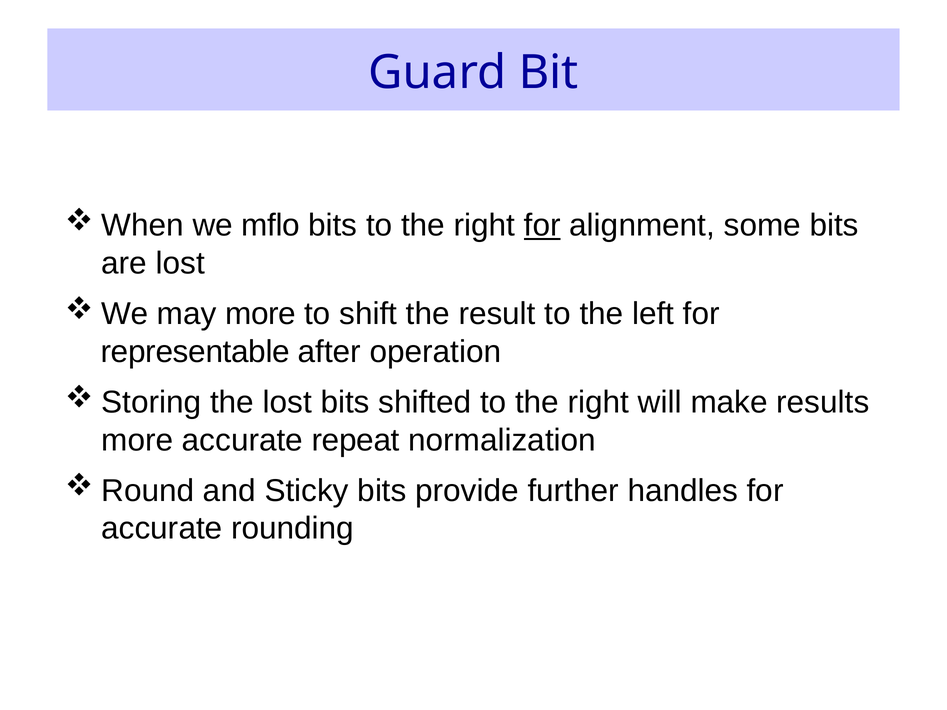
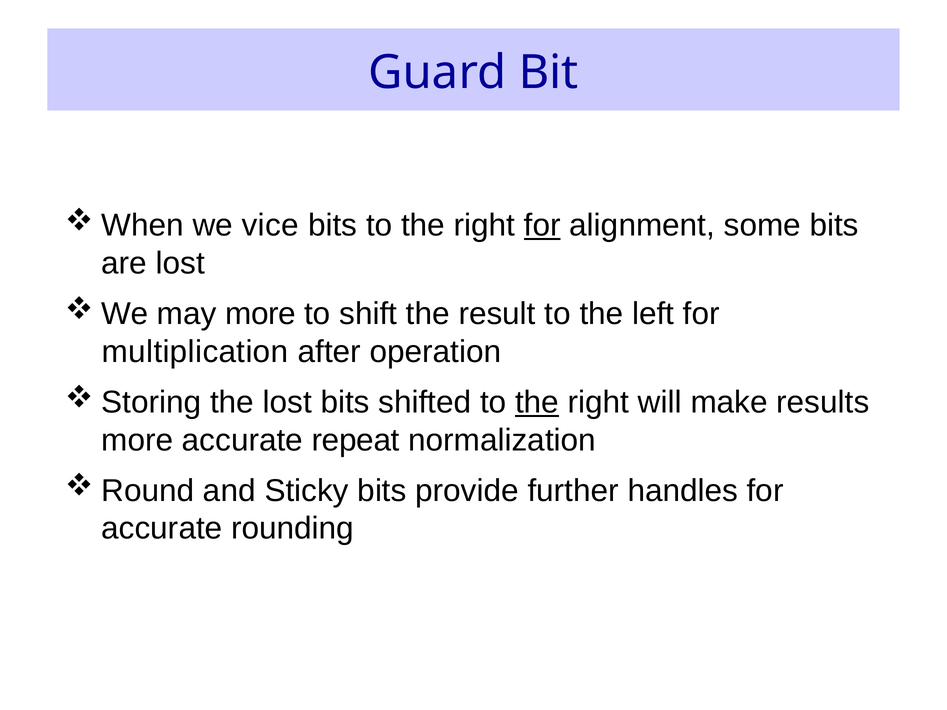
mflo: mflo -> vice
representable: representable -> multiplication
the at (537, 402) underline: none -> present
